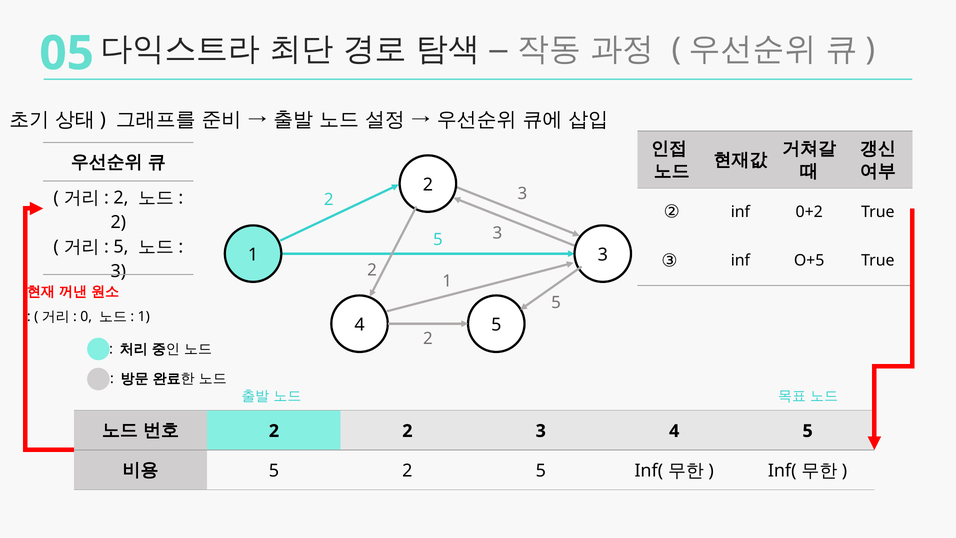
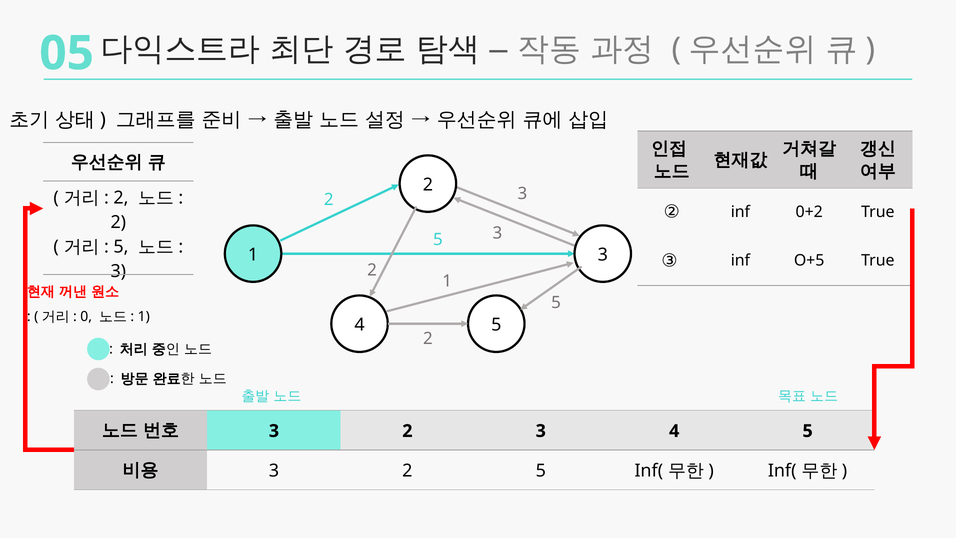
2 at (274, 431): 2 -> 3
5 at (274, 471): 5 -> 3
